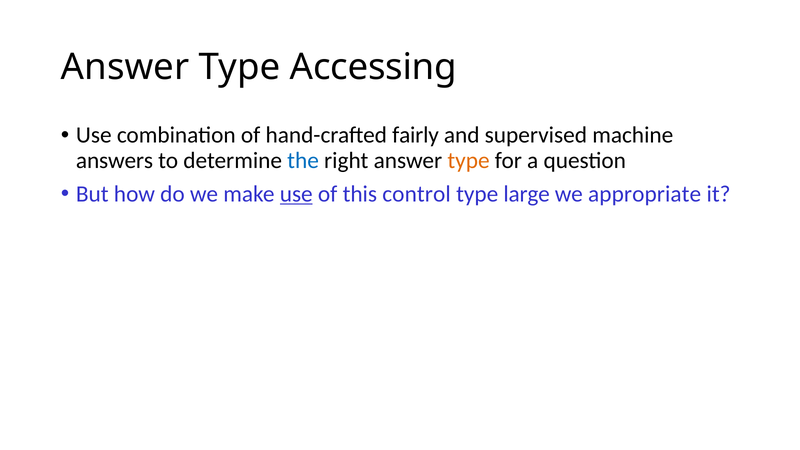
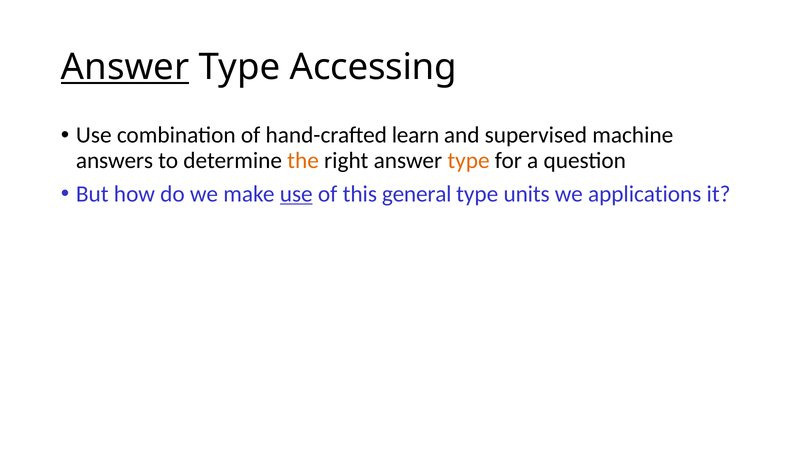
Answer at (125, 67) underline: none -> present
fairly: fairly -> learn
the colour: blue -> orange
control: control -> general
large: large -> units
appropriate: appropriate -> applications
